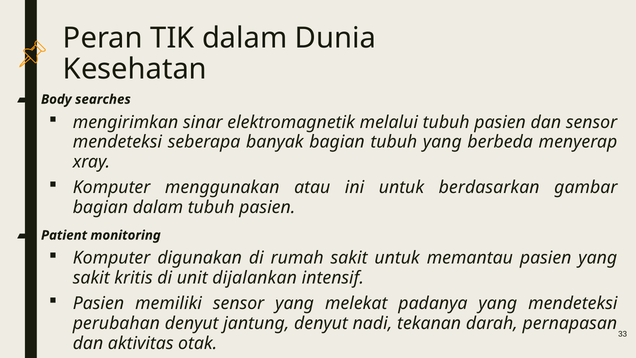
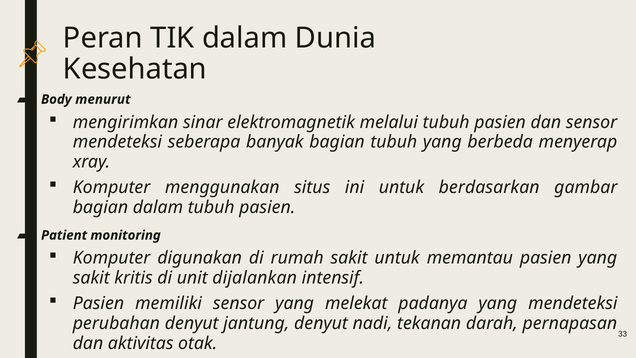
searches: searches -> menurut
atau: atau -> situs
